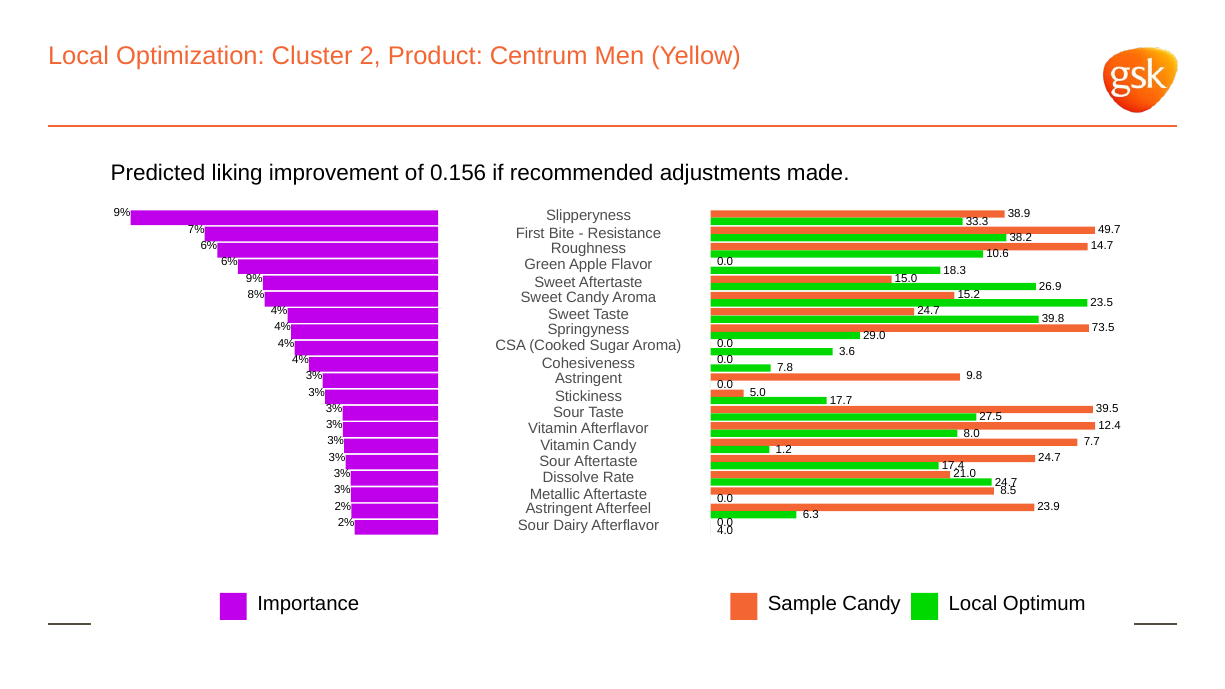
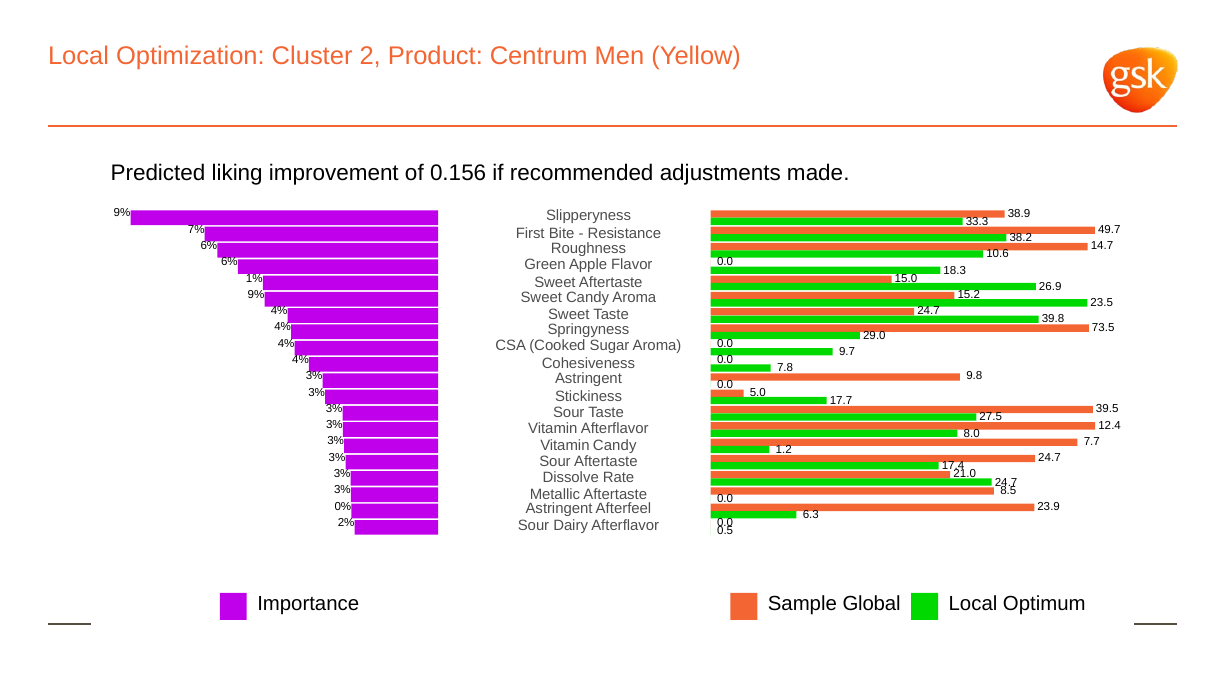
9% at (254, 278): 9% -> 1%
8% at (256, 295): 8% -> 9%
3.6: 3.6 -> 9.7
2% at (343, 506): 2% -> 0%
4.0: 4.0 -> 0.5
Sample Candy: Candy -> Global
